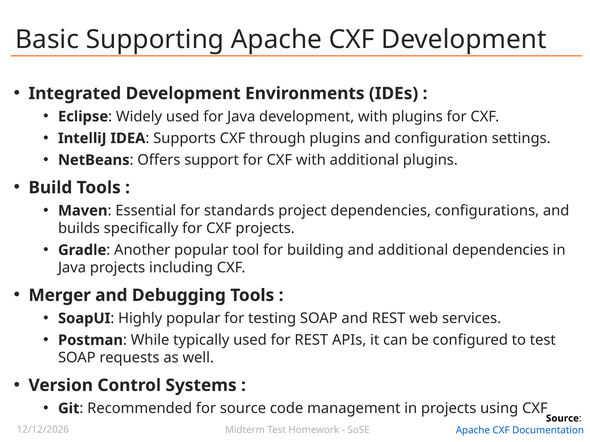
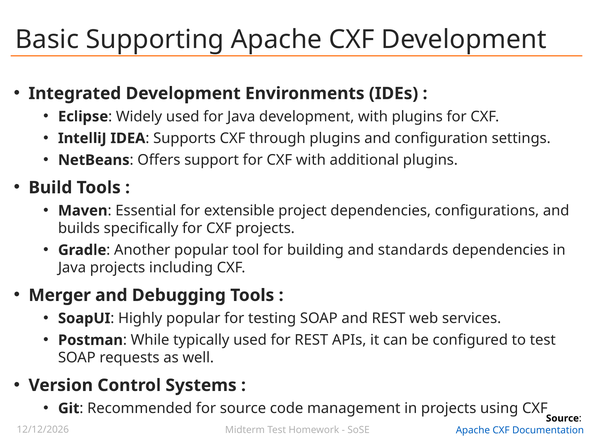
standards: standards -> extensible
and additional: additional -> standards
